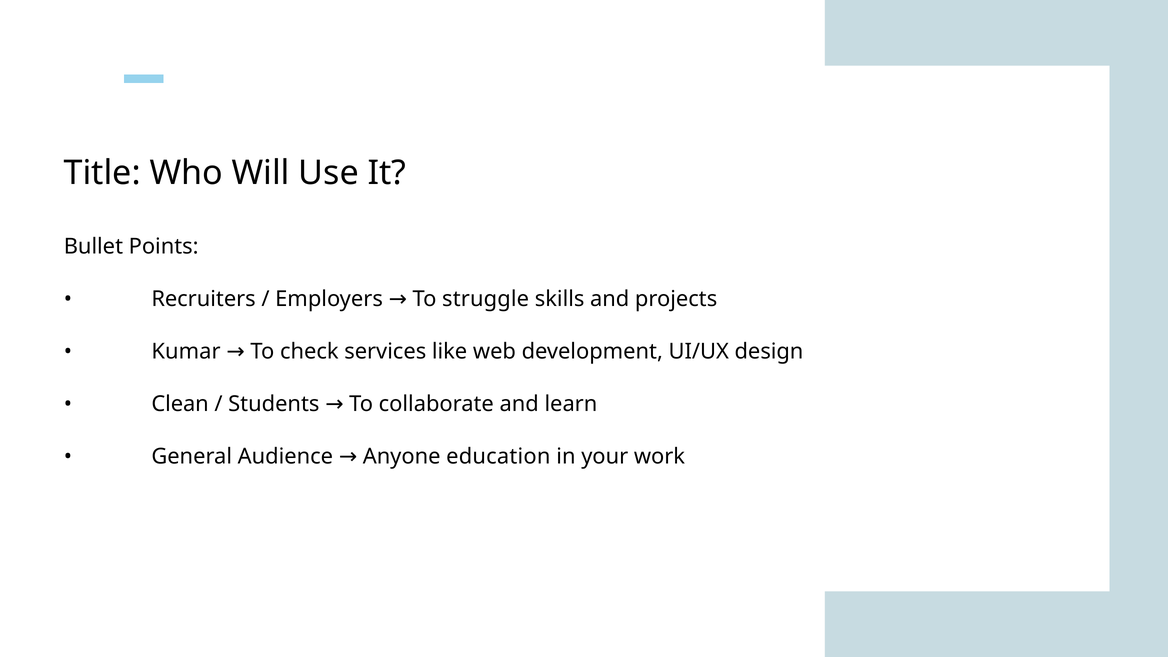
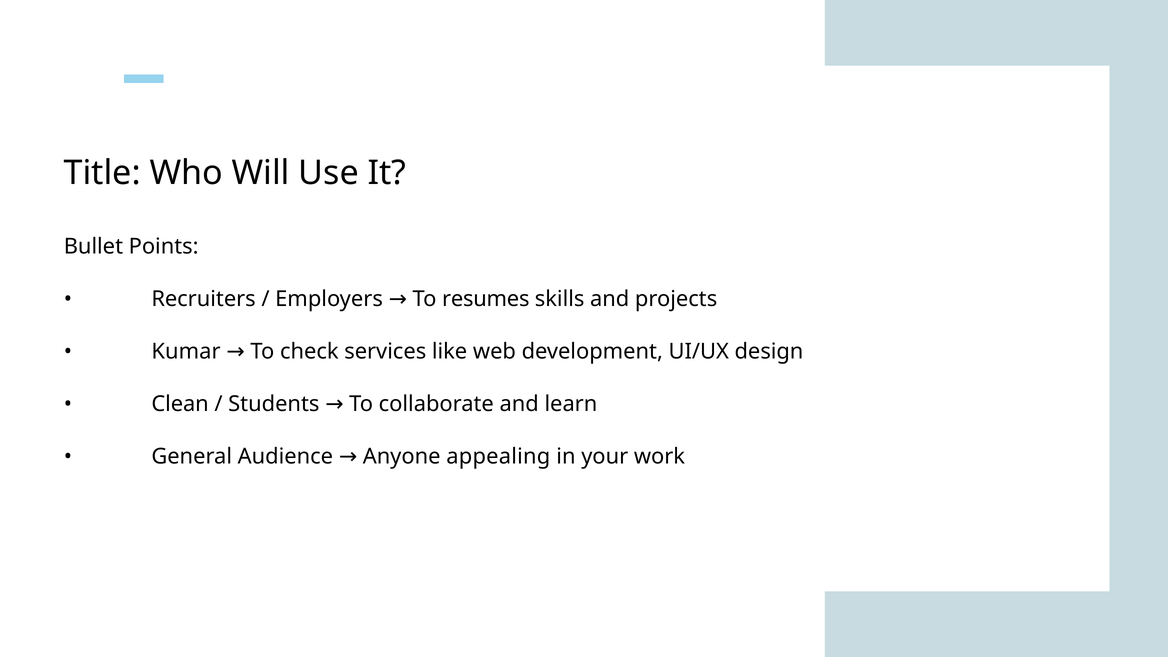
struggle: struggle -> resumes
education: education -> appealing
